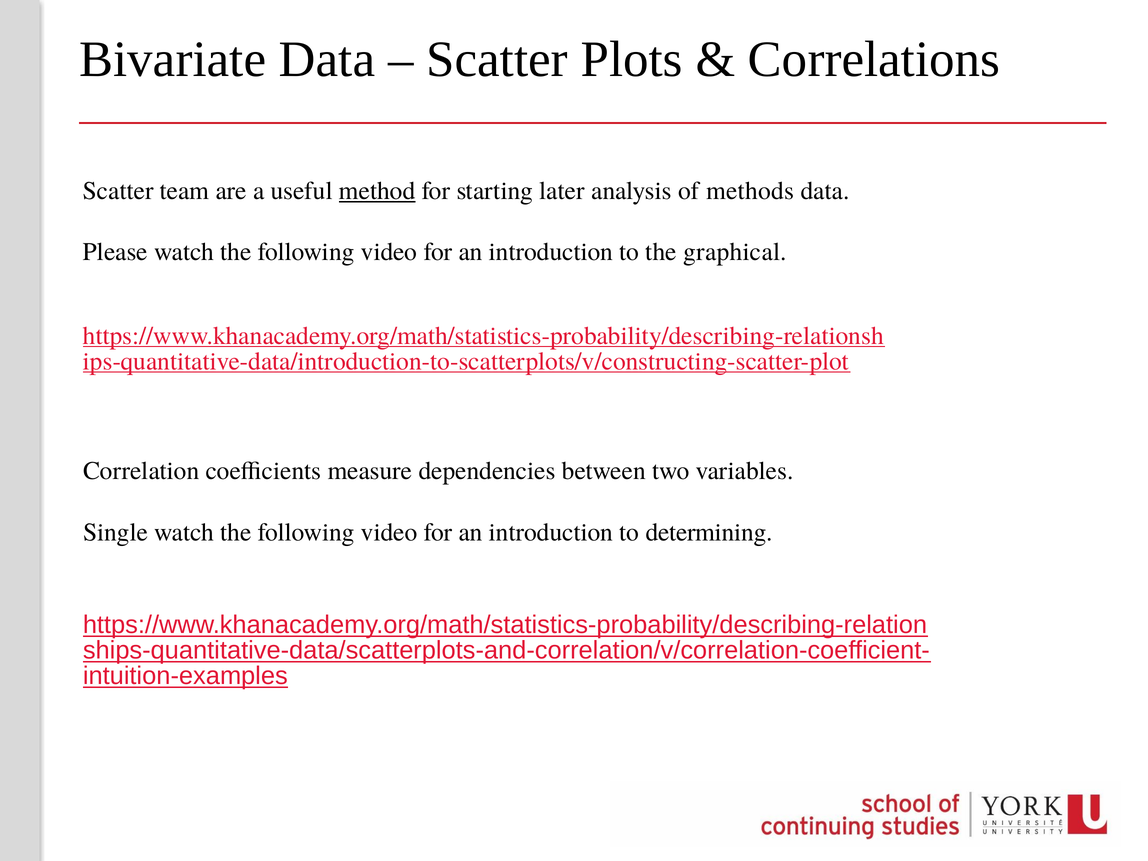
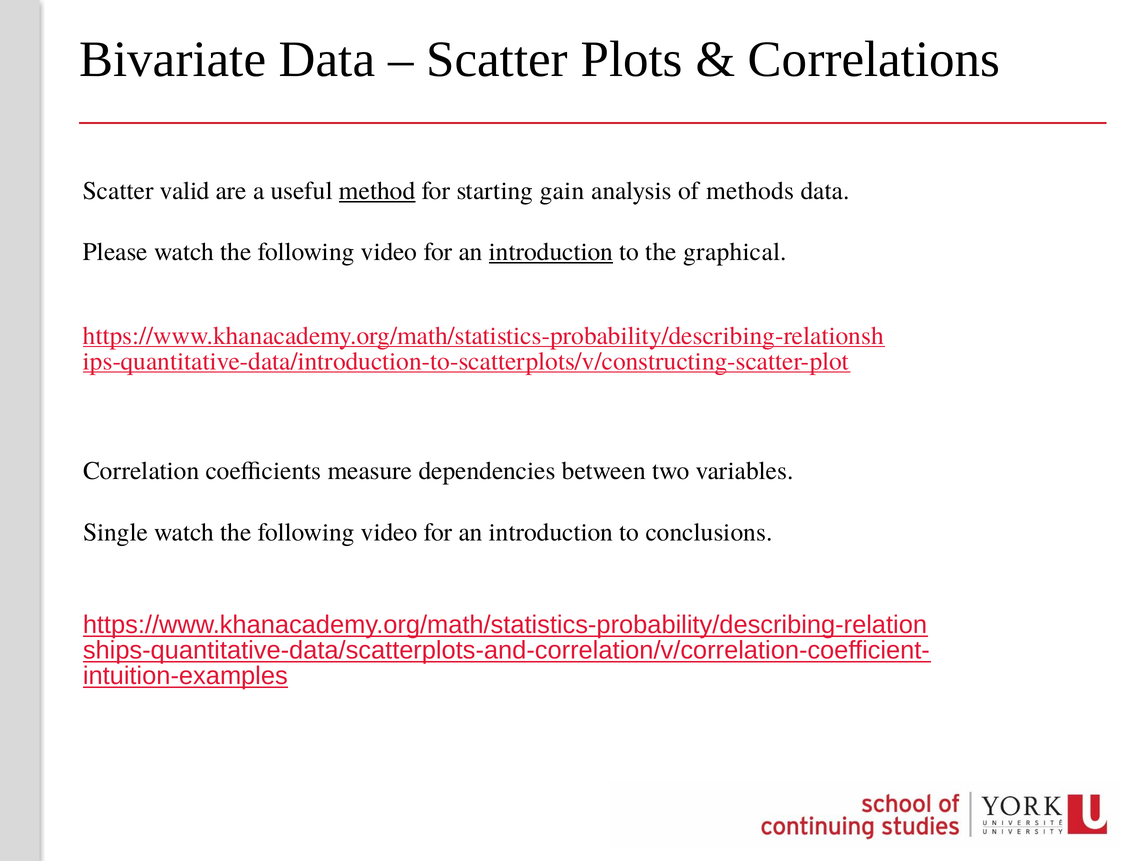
team: team -> valid
later: later -> gain
introduction at (551, 252) underline: none -> present
determining: determining -> conclusions
